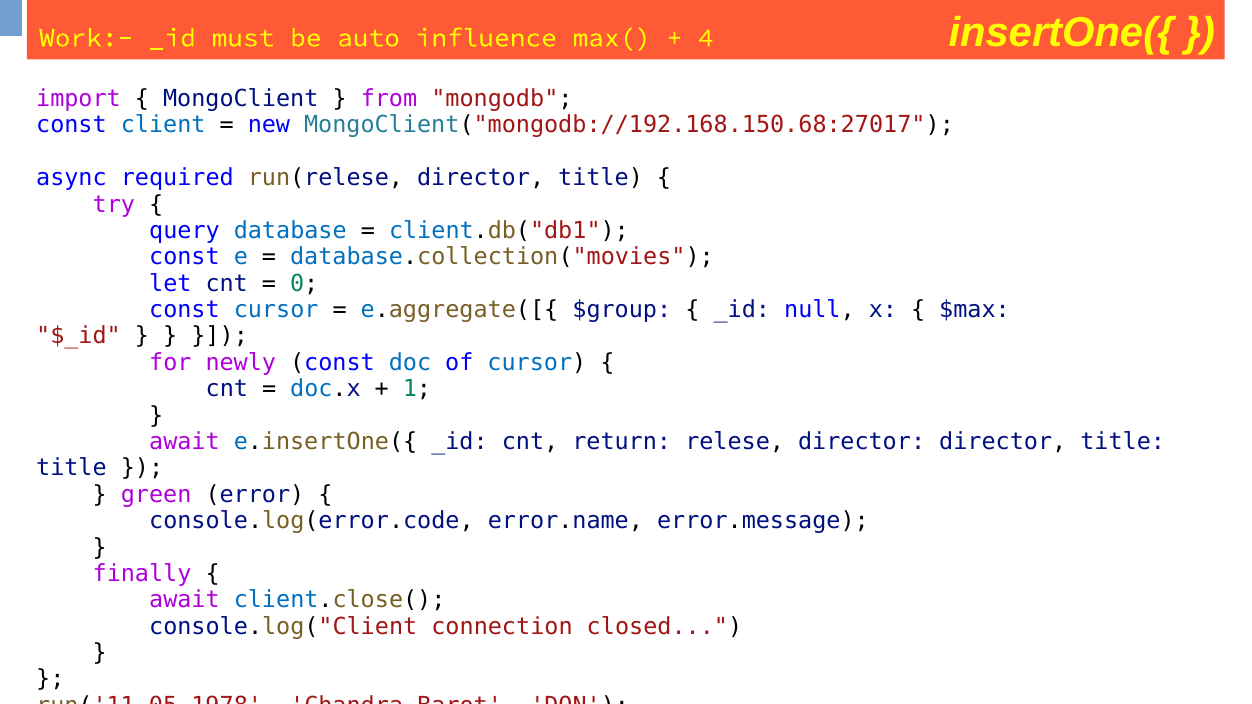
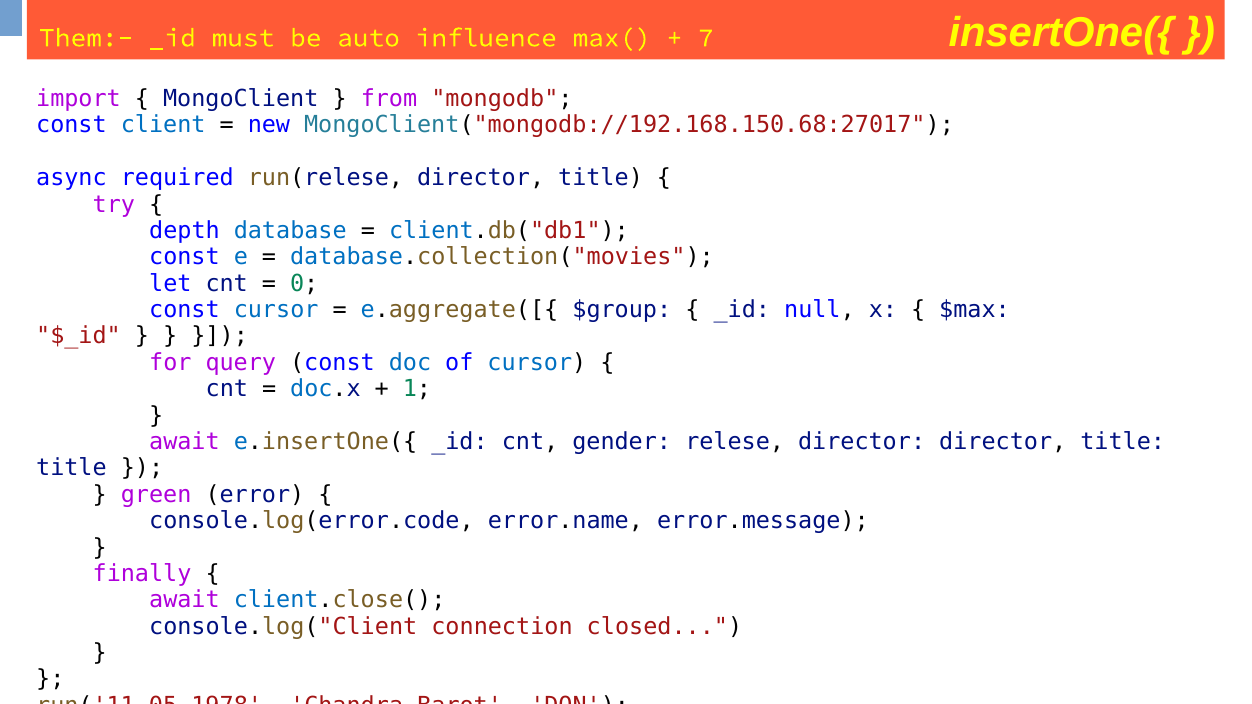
Work:-: Work:- -> Them:-
4: 4 -> 7
query: query -> depth
newly: newly -> query
return: return -> gender
